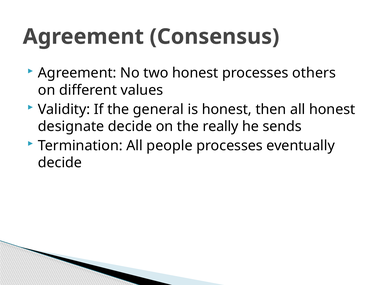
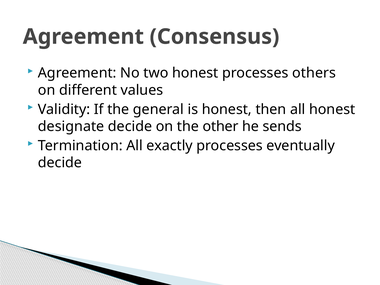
really: really -> other
people: people -> exactly
